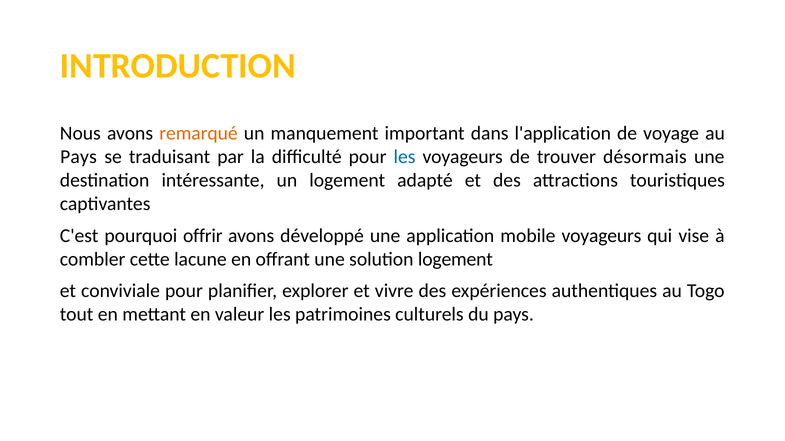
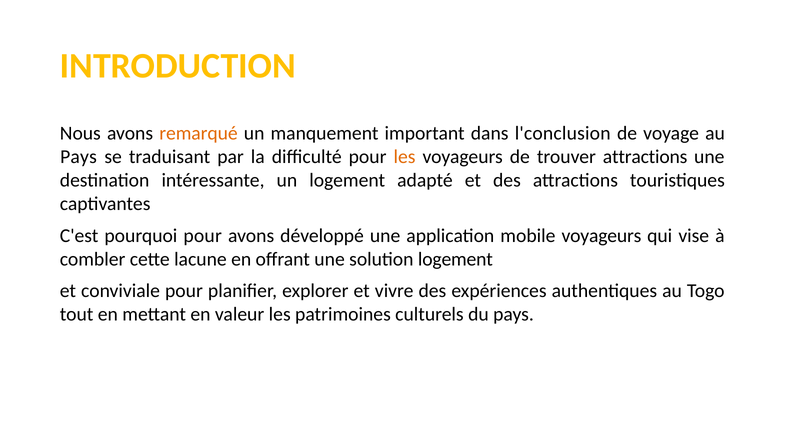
l'application: l'application -> l'conclusion
les at (405, 157) colour: blue -> orange
trouver désormais: désormais -> attractions
pourquoi offrir: offrir -> pour
